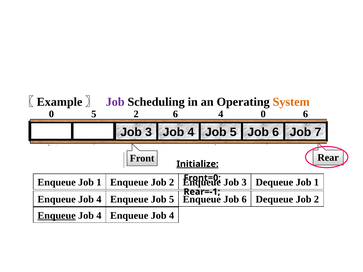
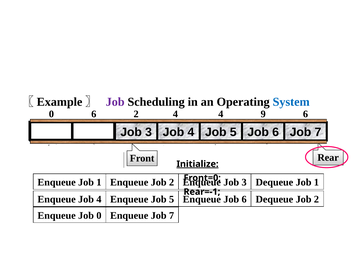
System colour: orange -> blue
0 5: 5 -> 6
2 6: 6 -> 4
4 0: 0 -> 9
Enqueue at (57, 216) underline: present -> none
4 at (99, 216): 4 -> 0
4 at (172, 216): 4 -> 7
